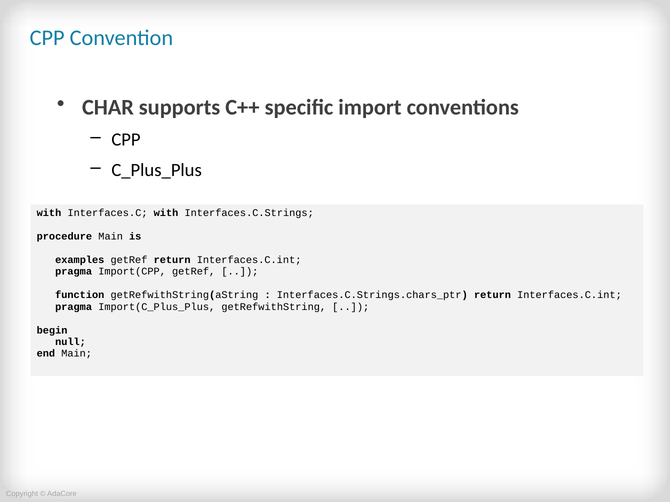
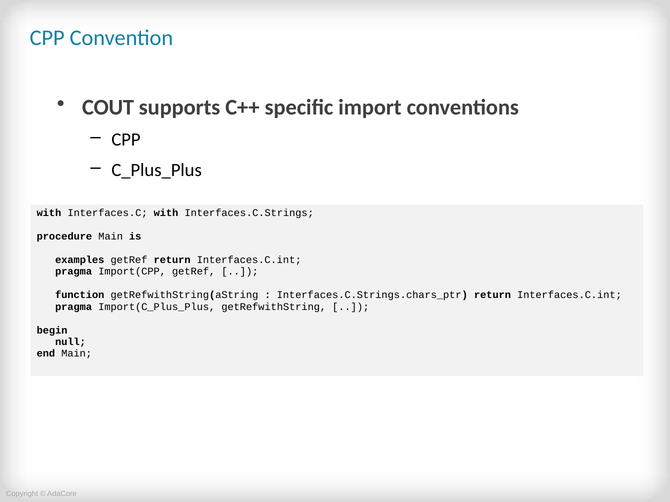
CHAR: CHAR -> COUT
